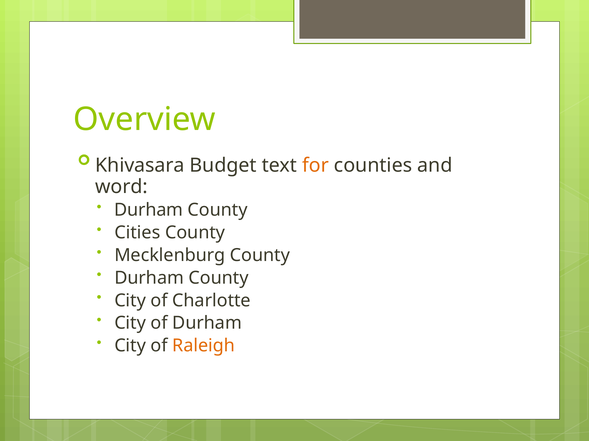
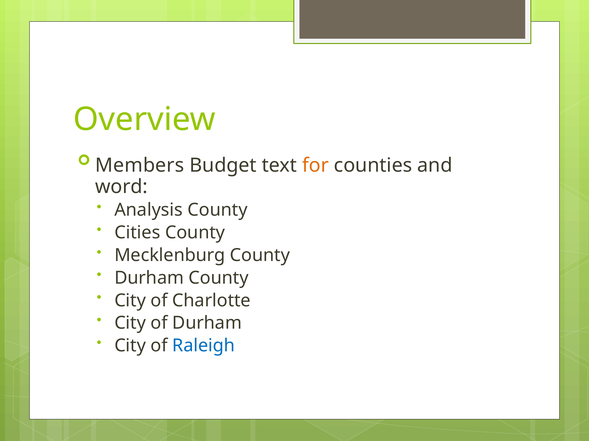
Khivasara: Khivasara -> Members
Durham at (149, 210): Durham -> Analysis
Raleigh colour: orange -> blue
